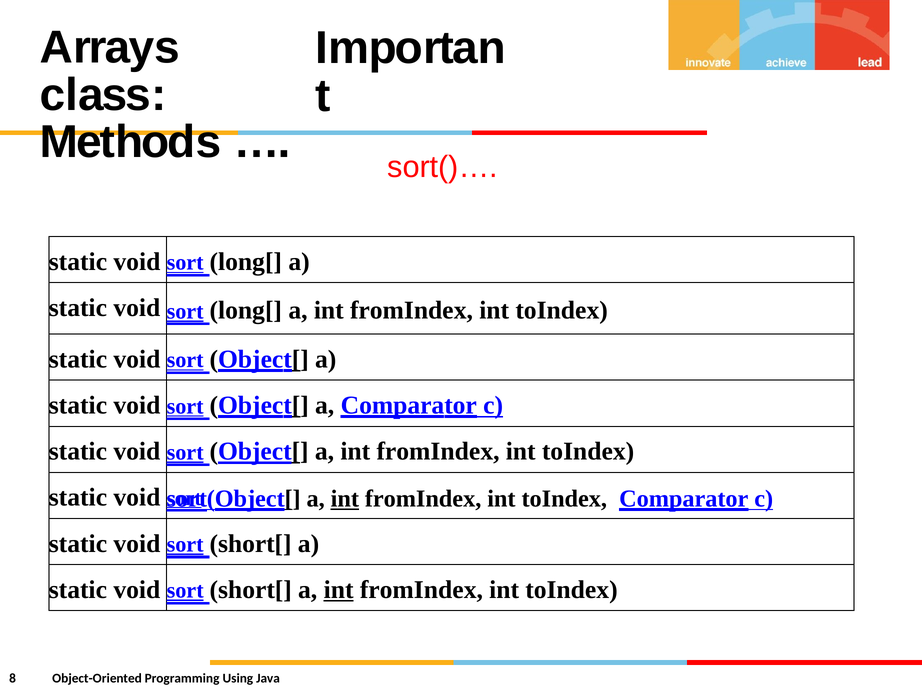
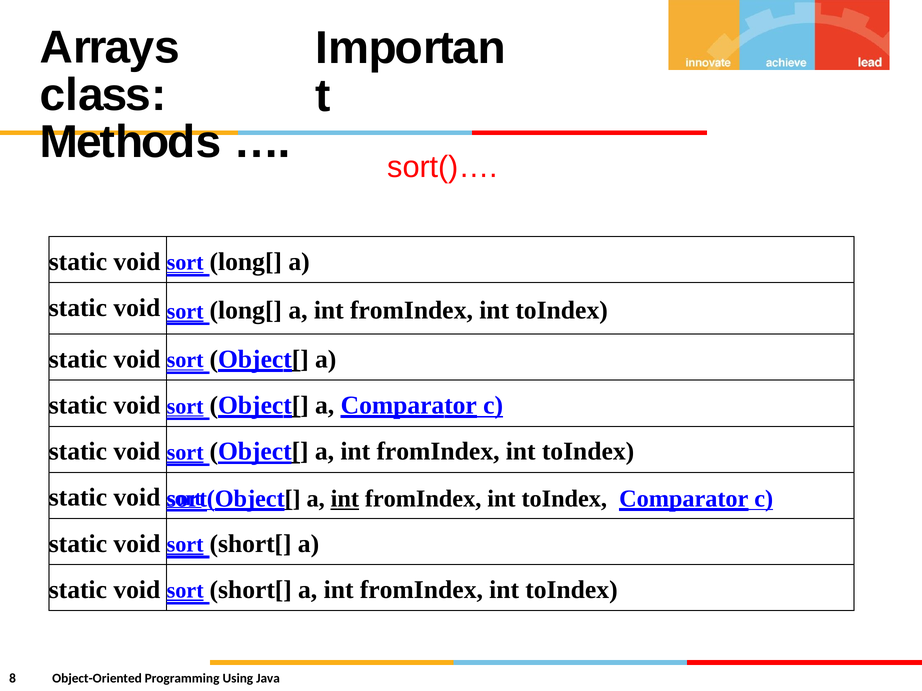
int at (339, 590) underline: present -> none
